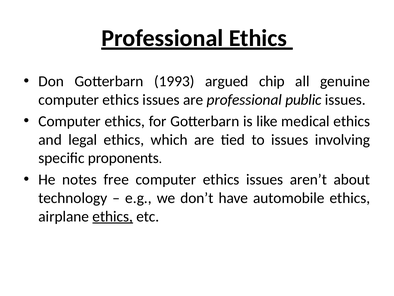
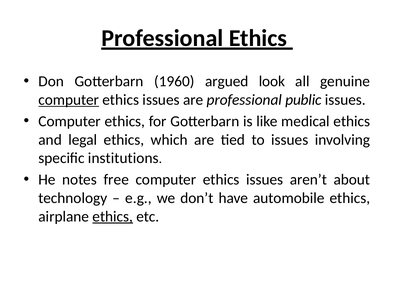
1993: 1993 -> 1960
chip: chip -> look
computer at (69, 100) underline: none -> present
proponents: proponents -> institutions
